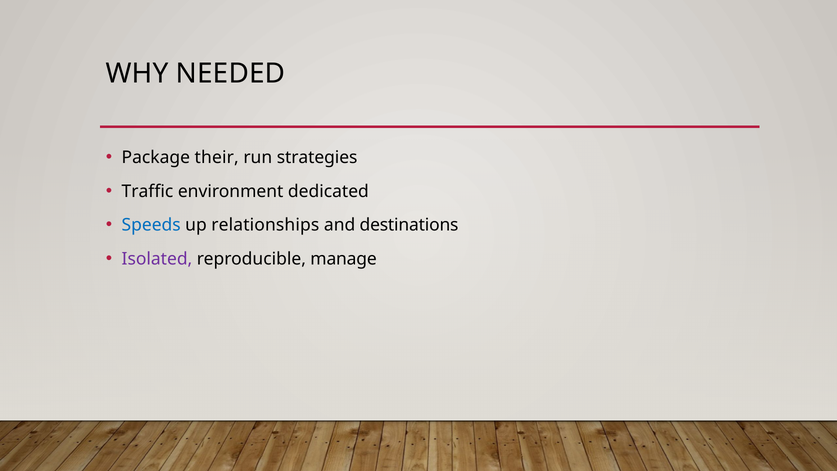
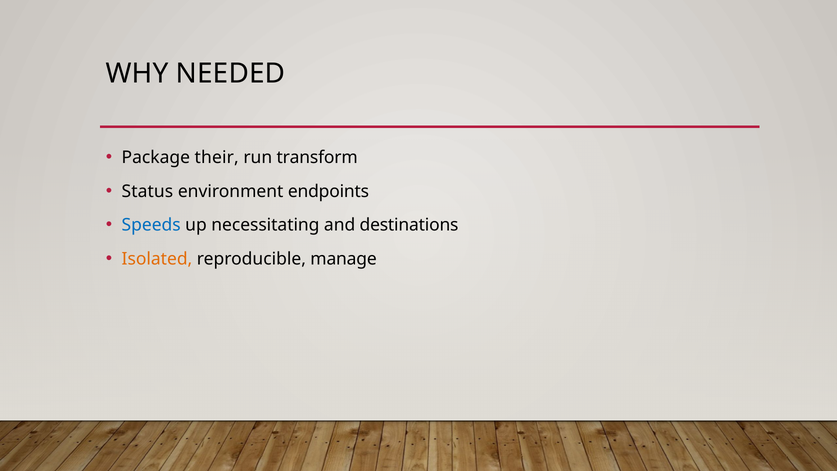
strategies: strategies -> transform
Traffic: Traffic -> Status
dedicated: dedicated -> endpoints
relationships: relationships -> necessitating
Isolated colour: purple -> orange
